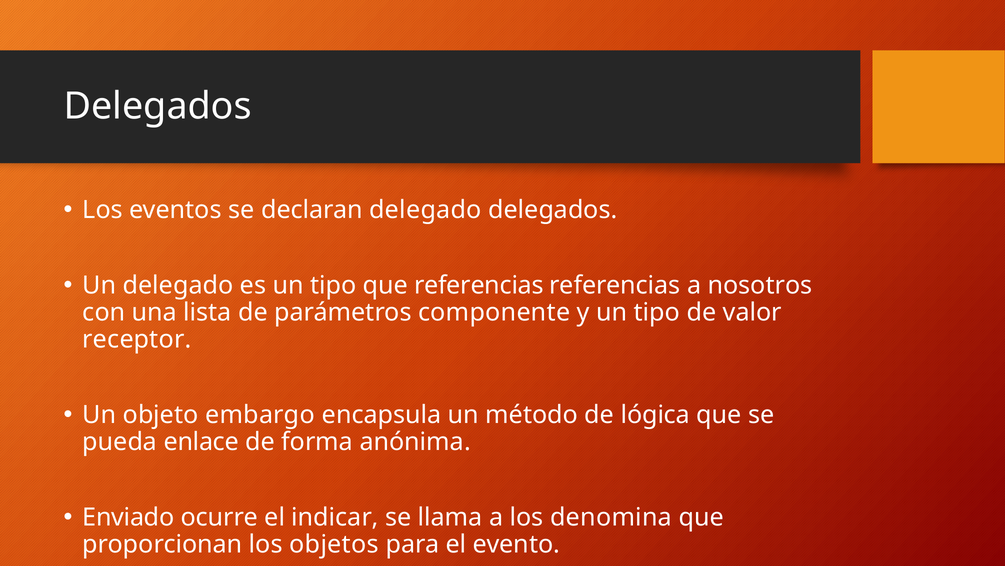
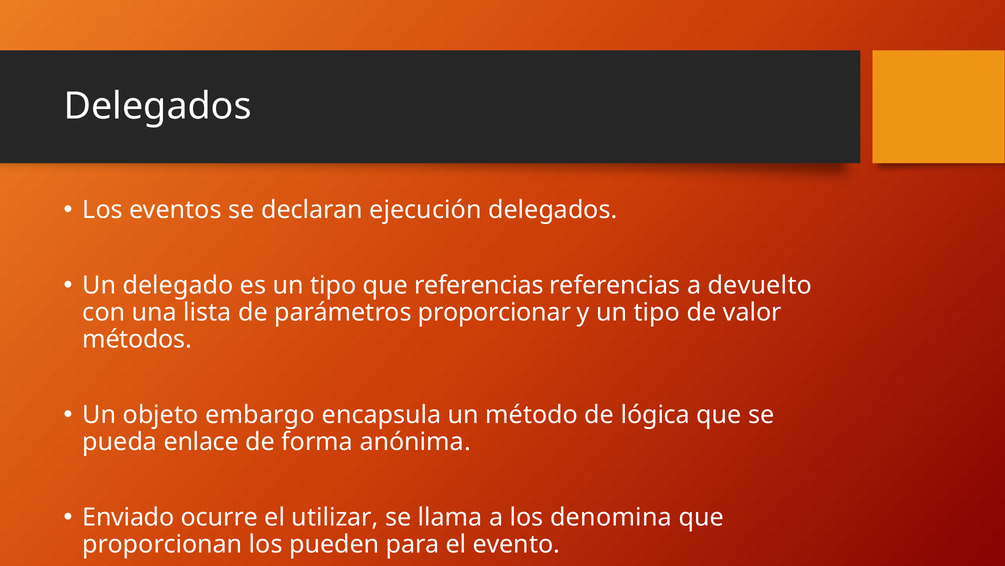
declaran delegado: delegado -> ejecución
nosotros: nosotros -> devuelto
componente: componente -> proporcionar
receptor: receptor -> métodos
indicar: indicar -> utilizar
objetos: objetos -> pueden
